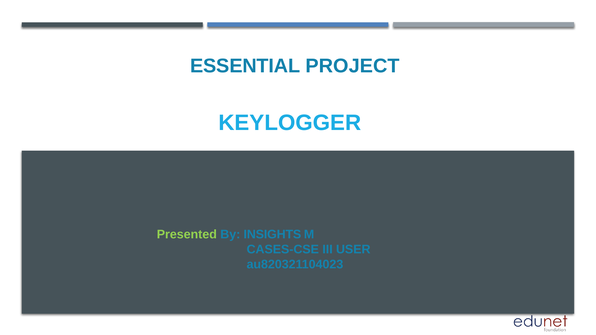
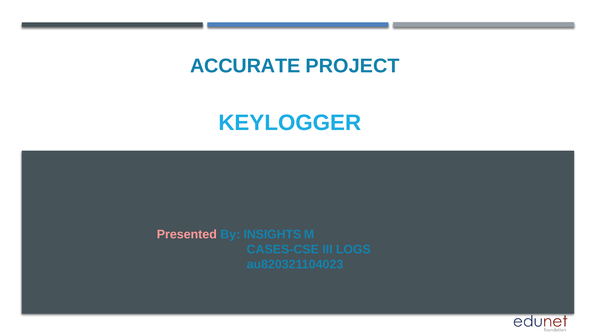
ESSENTIAL: ESSENTIAL -> ACCURATE
Presented colour: light green -> pink
USER: USER -> LOGS
